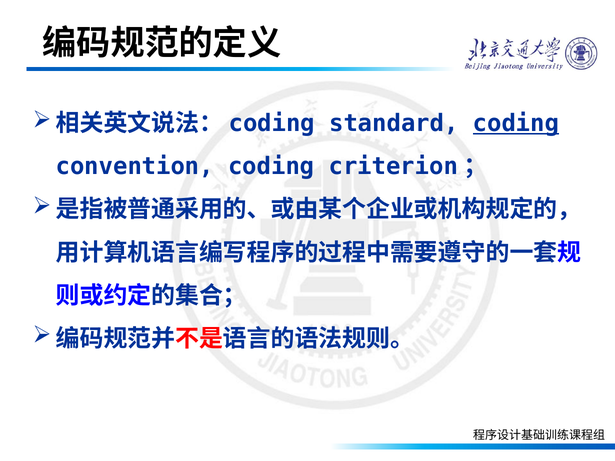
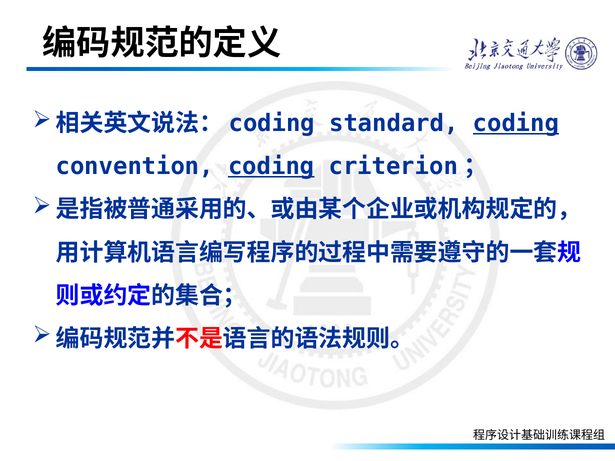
coding at (271, 167) underline: none -> present
